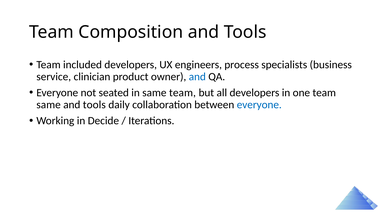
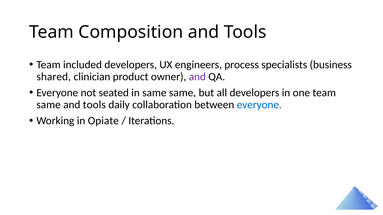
service: service -> shared
and at (197, 77) colour: blue -> purple
same team: team -> same
Decide: Decide -> Opiate
